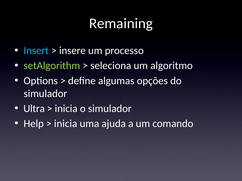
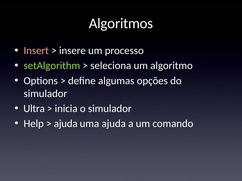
Remaining: Remaining -> Algoritmos
Insert colour: light blue -> pink
inicia at (66, 124): inicia -> ajuda
